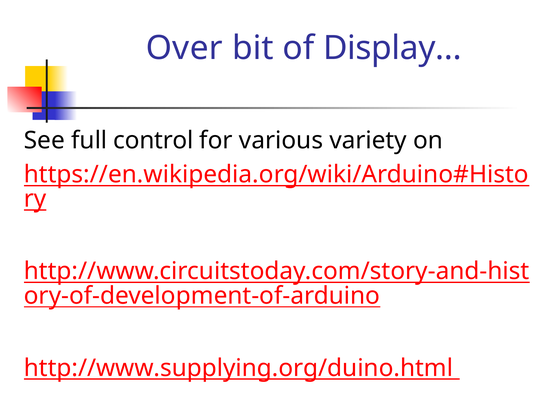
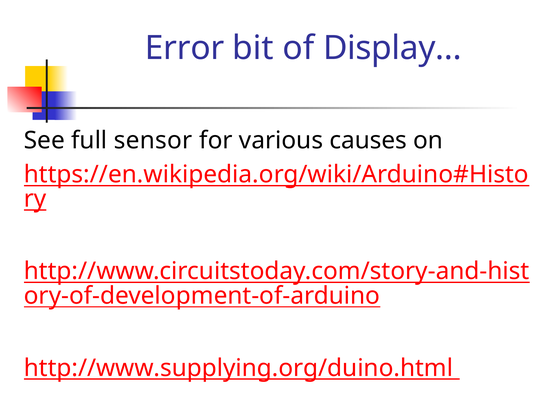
Over: Over -> Error
control: control -> sensor
variety: variety -> causes
